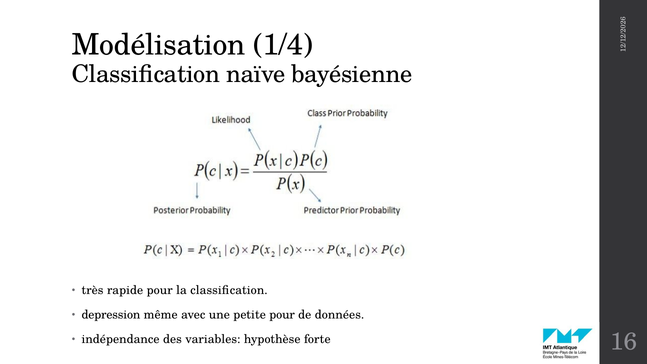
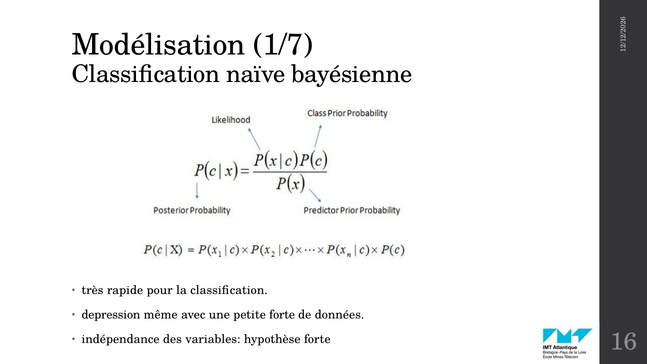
1/4: 1/4 -> 1/7
petite pour: pour -> forte
